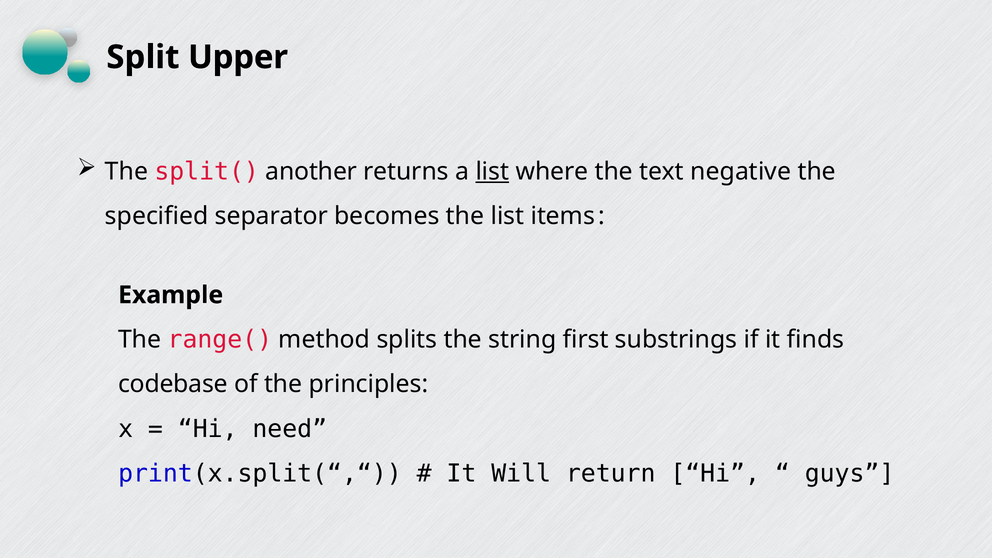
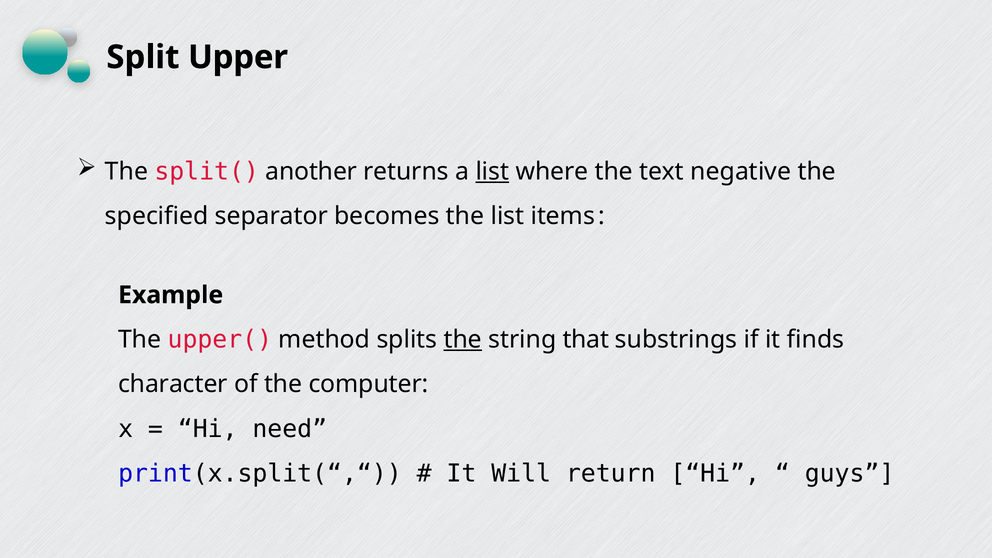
range(: range( -> upper(
the at (463, 340) underline: none -> present
first: first -> that
codebase: codebase -> character
principles: principles -> computer
